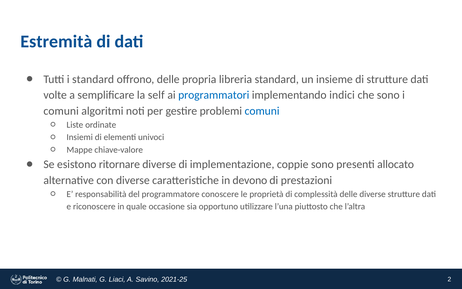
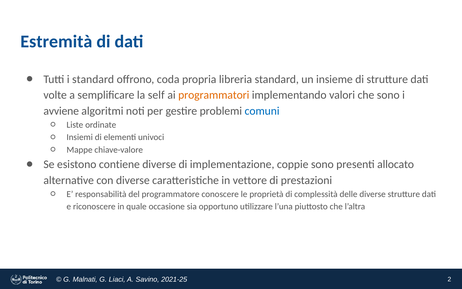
offrono delle: delle -> coda
programmatori colour: blue -> orange
indici: indici -> valori
comuni at (61, 111): comuni -> avviene
ritornare: ritornare -> contiene
devono: devono -> vettore
